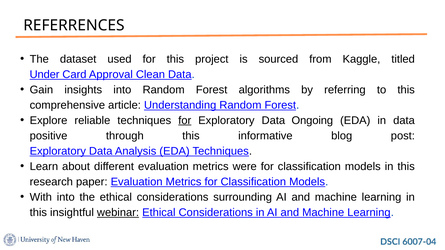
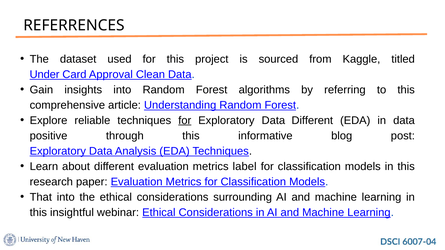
Data Ongoing: Ongoing -> Different
were: were -> label
With: With -> That
webinar underline: present -> none
